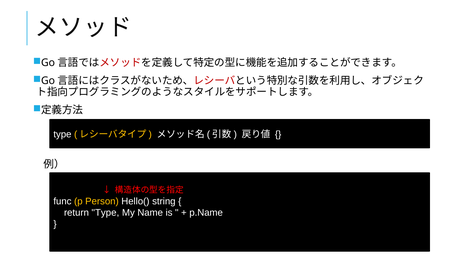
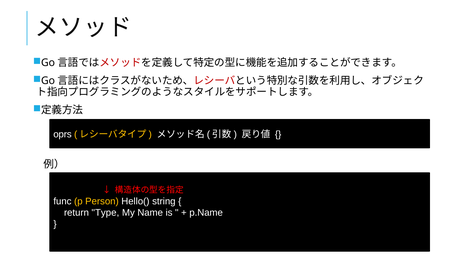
type at (62, 134): type -> oprs
